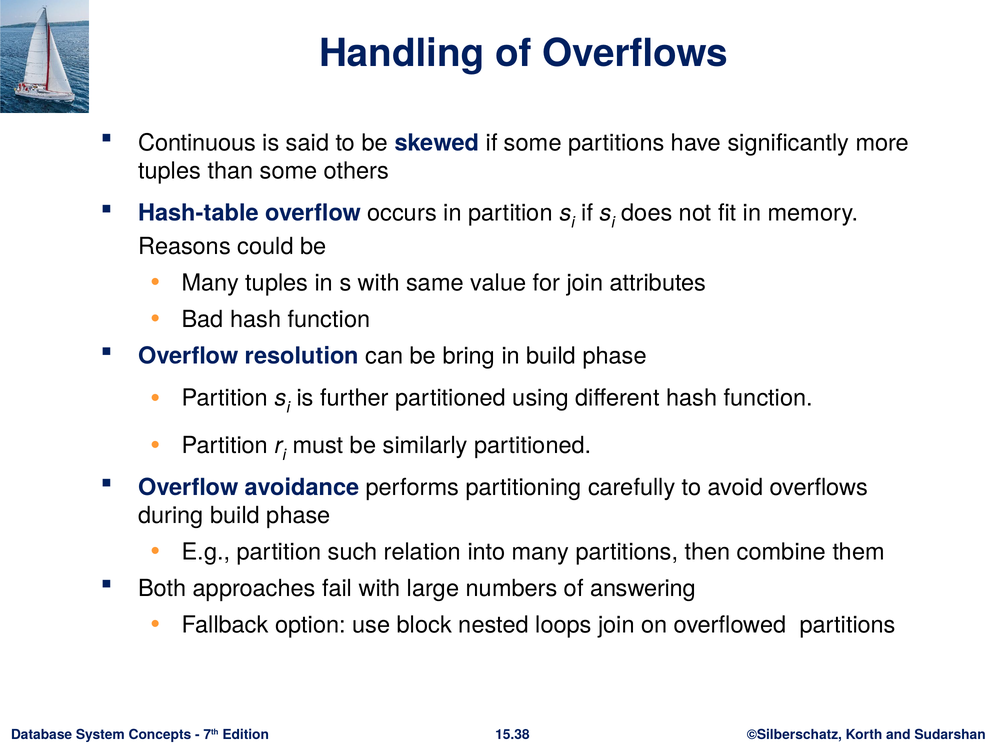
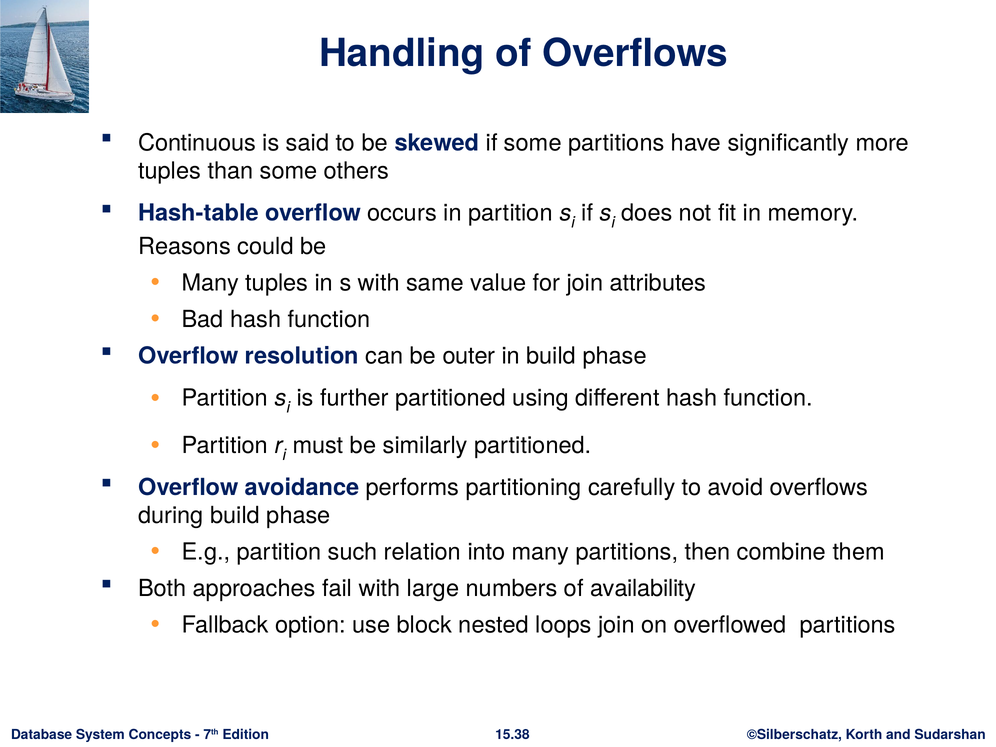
bring: bring -> outer
answering: answering -> availability
